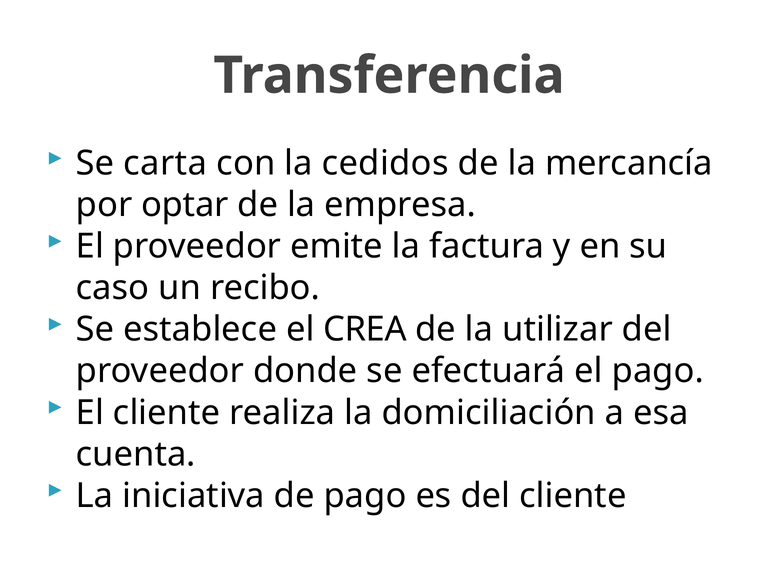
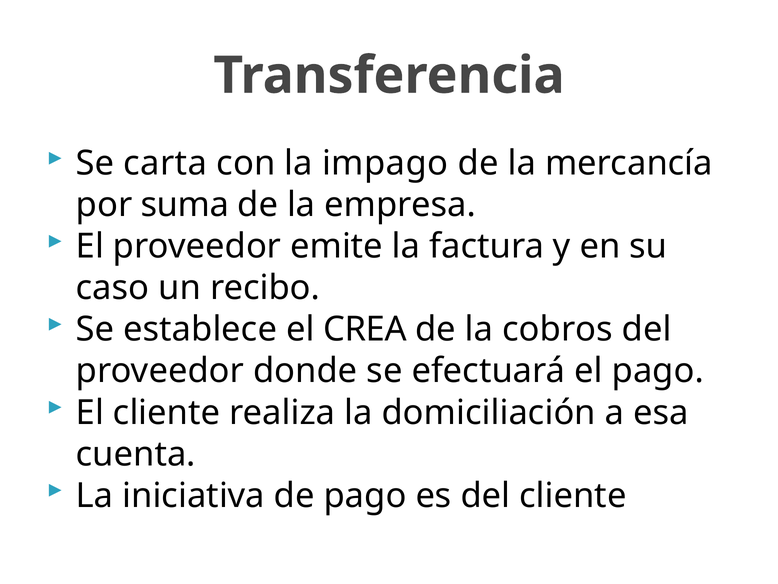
cedidos: cedidos -> impago
optar: optar -> suma
utilizar: utilizar -> cobros
